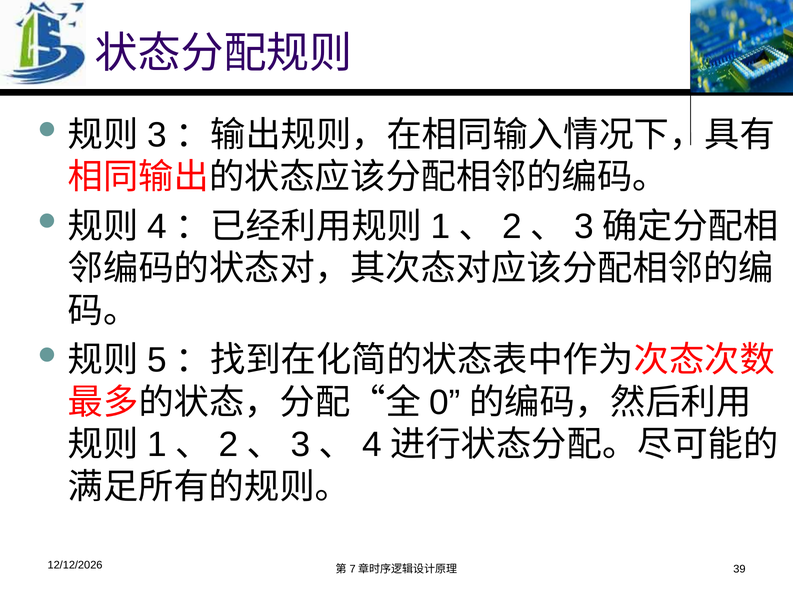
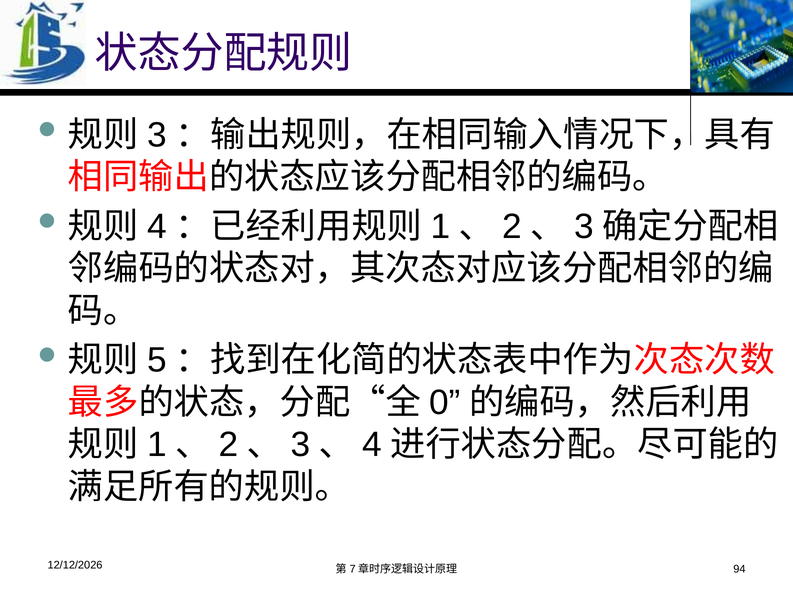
39: 39 -> 94
